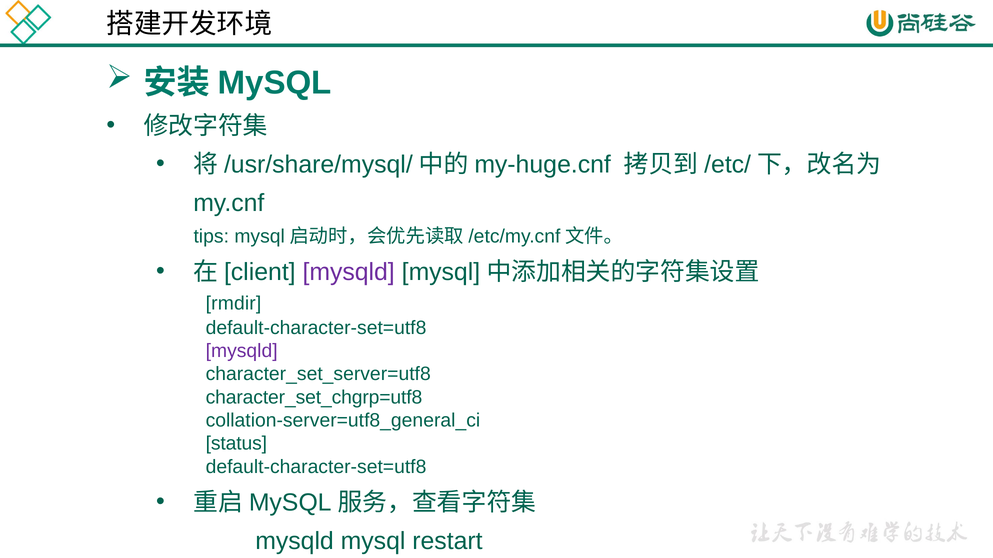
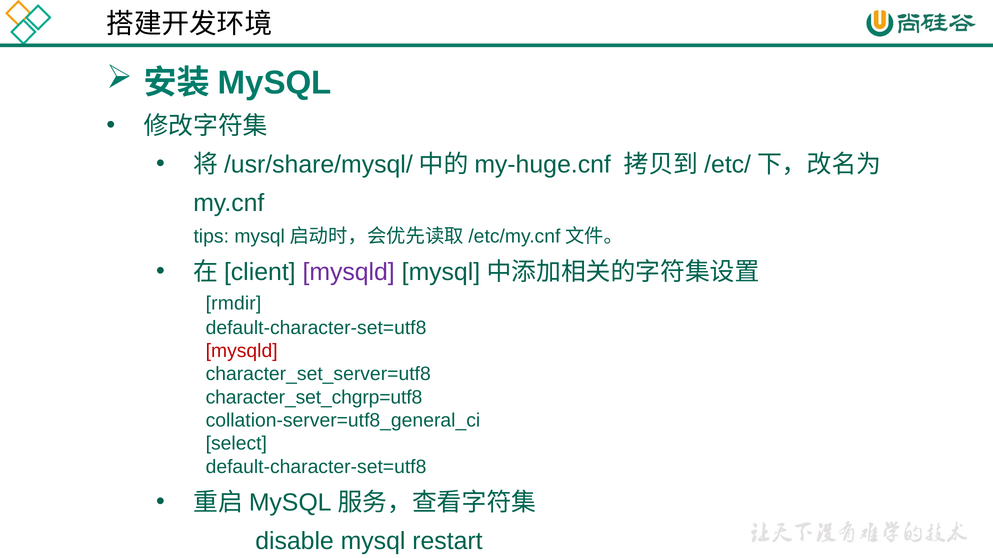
mysqld at (242, 351) colour: purple -> red
status: status -> select
mysqld at (295, 542): mysqld -> disable
